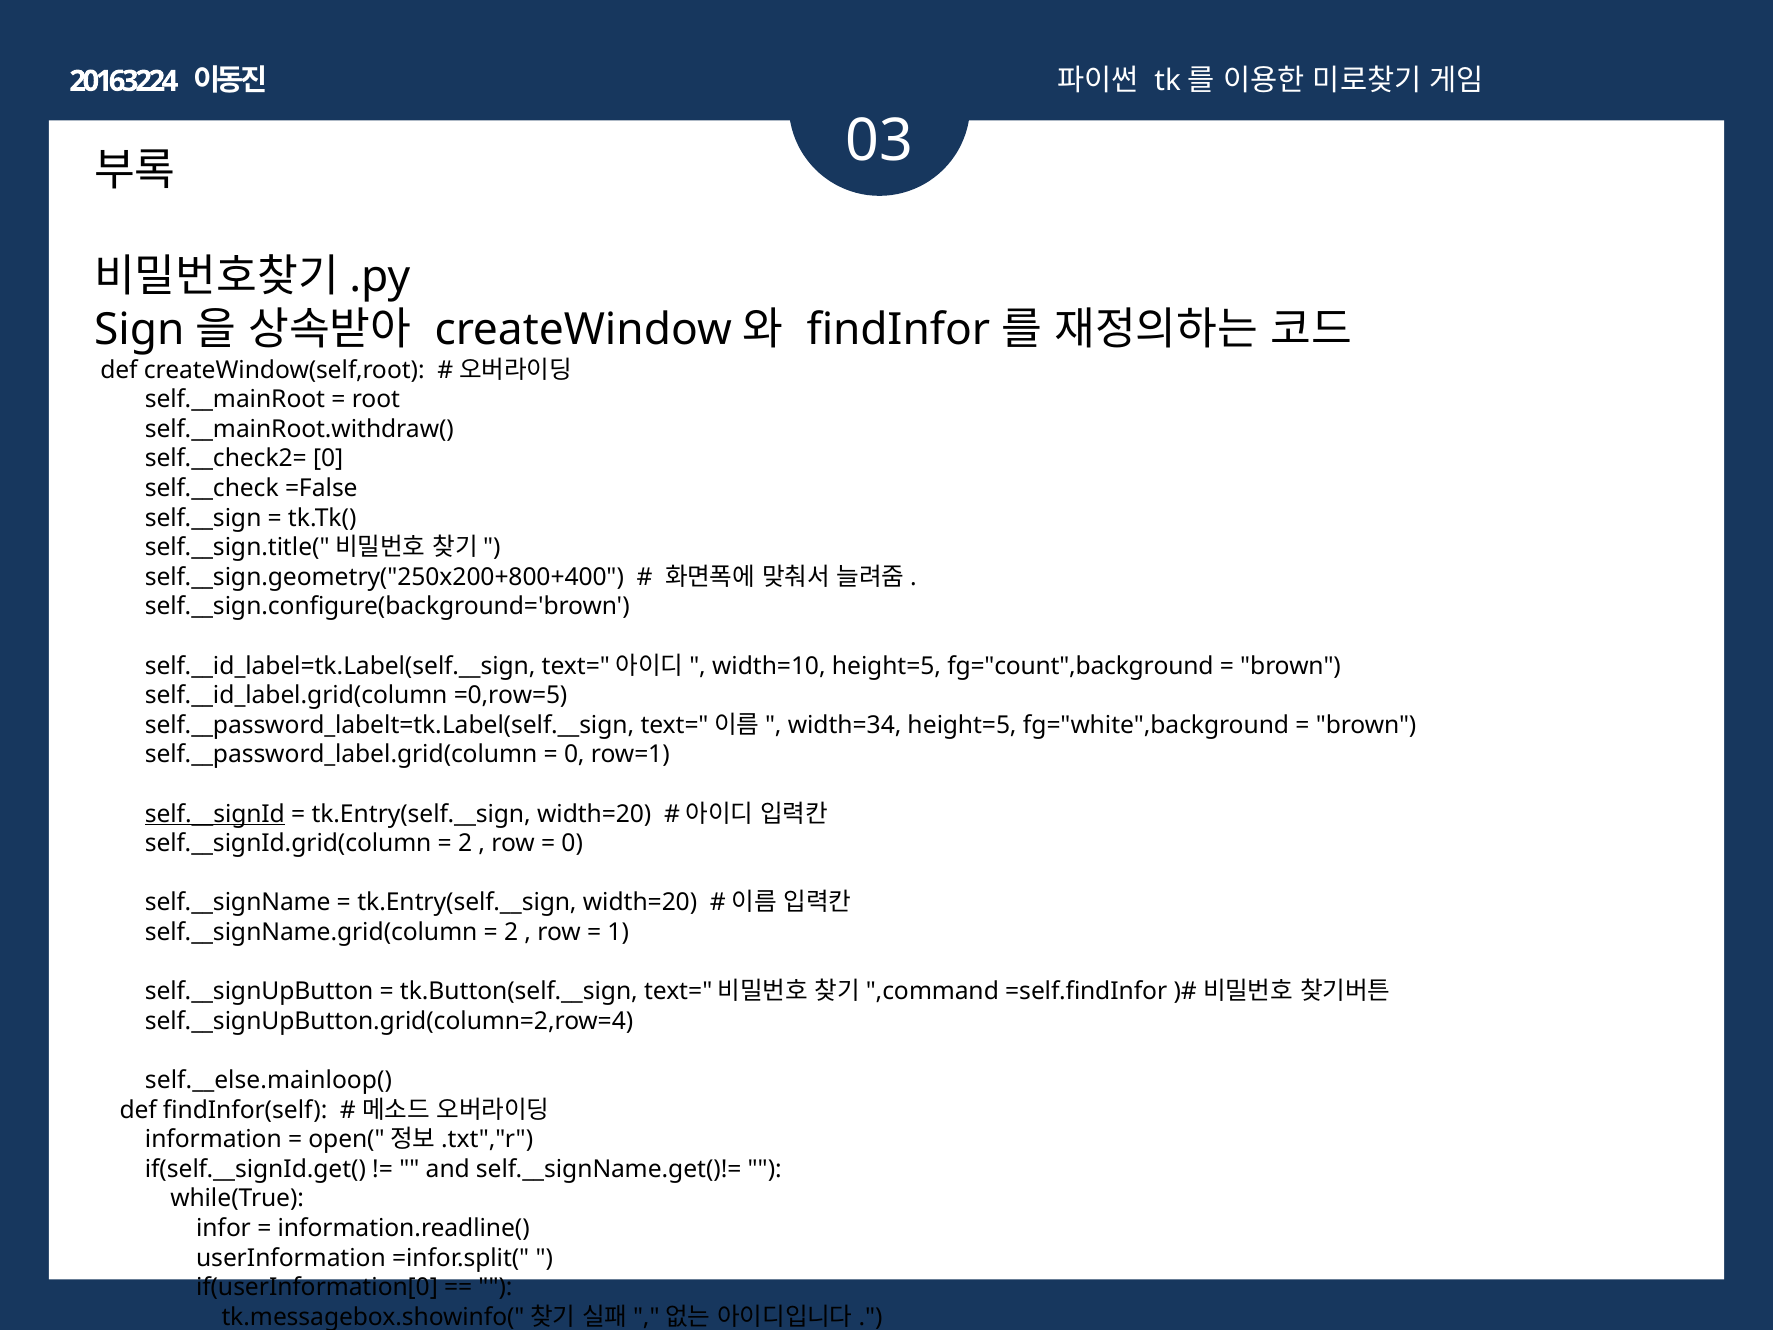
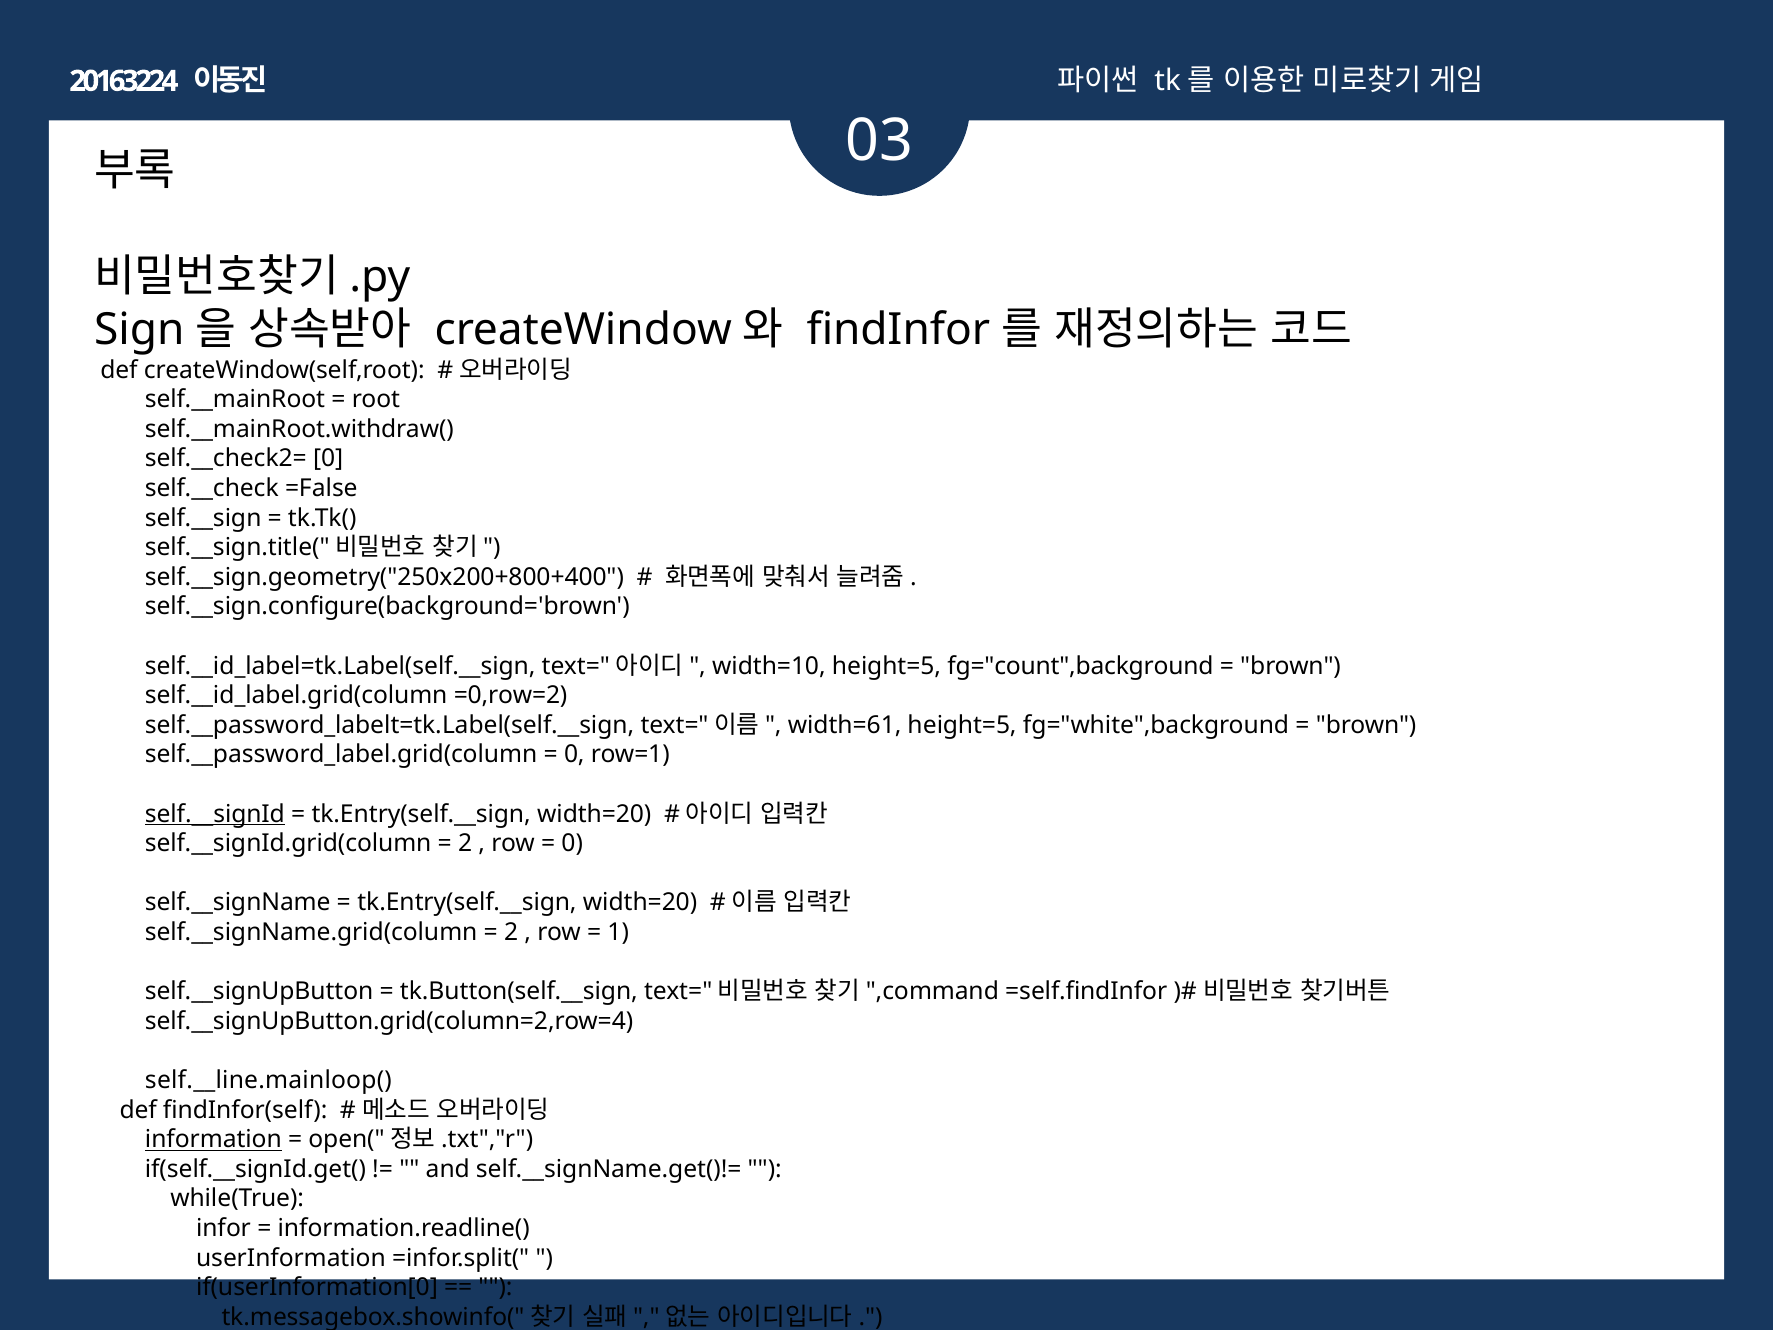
=0,row=5: =0,row=5 -> =0,row=2
width=34: width=34 -> width=61
self.__else.mainloop(: self.__else.mainloop( -> self.__line.mainloop(
information underline: none -> present
